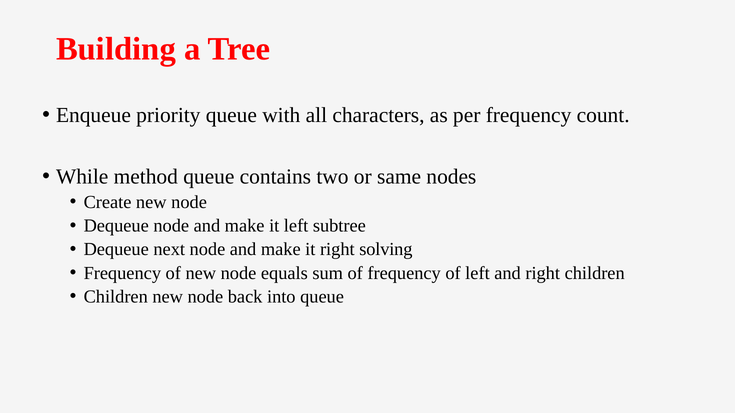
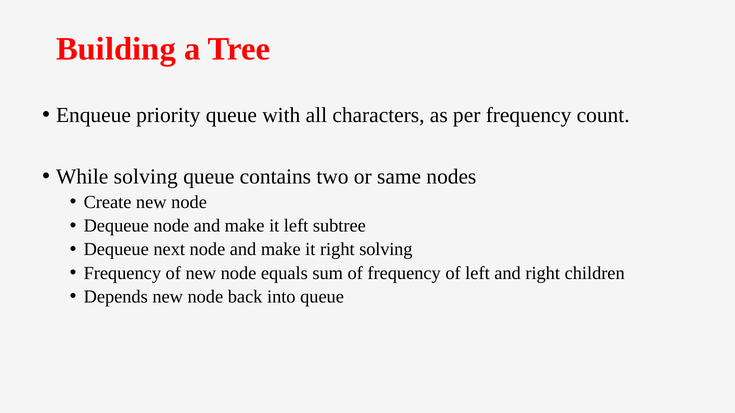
While method: method -> solving
Children at (116, 297): Children -> Depends
